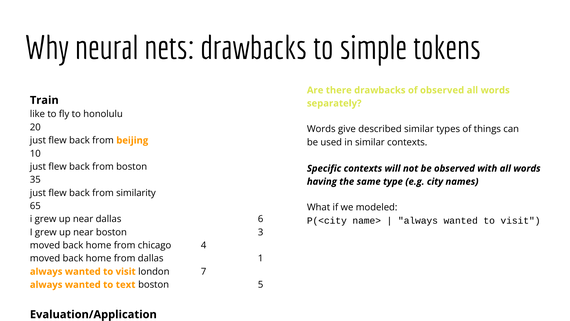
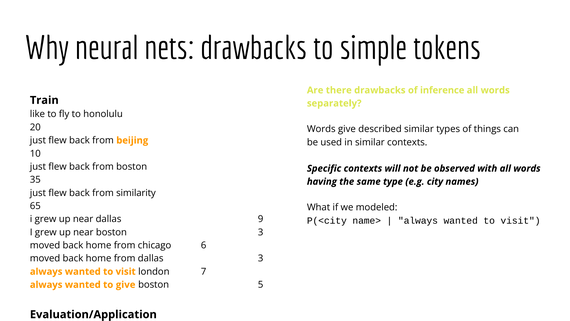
of observed: observed -> inference
6: 6 -> 9
4: 4 -> 6
dallas 1: 1 -> 3
to text: text -> give
